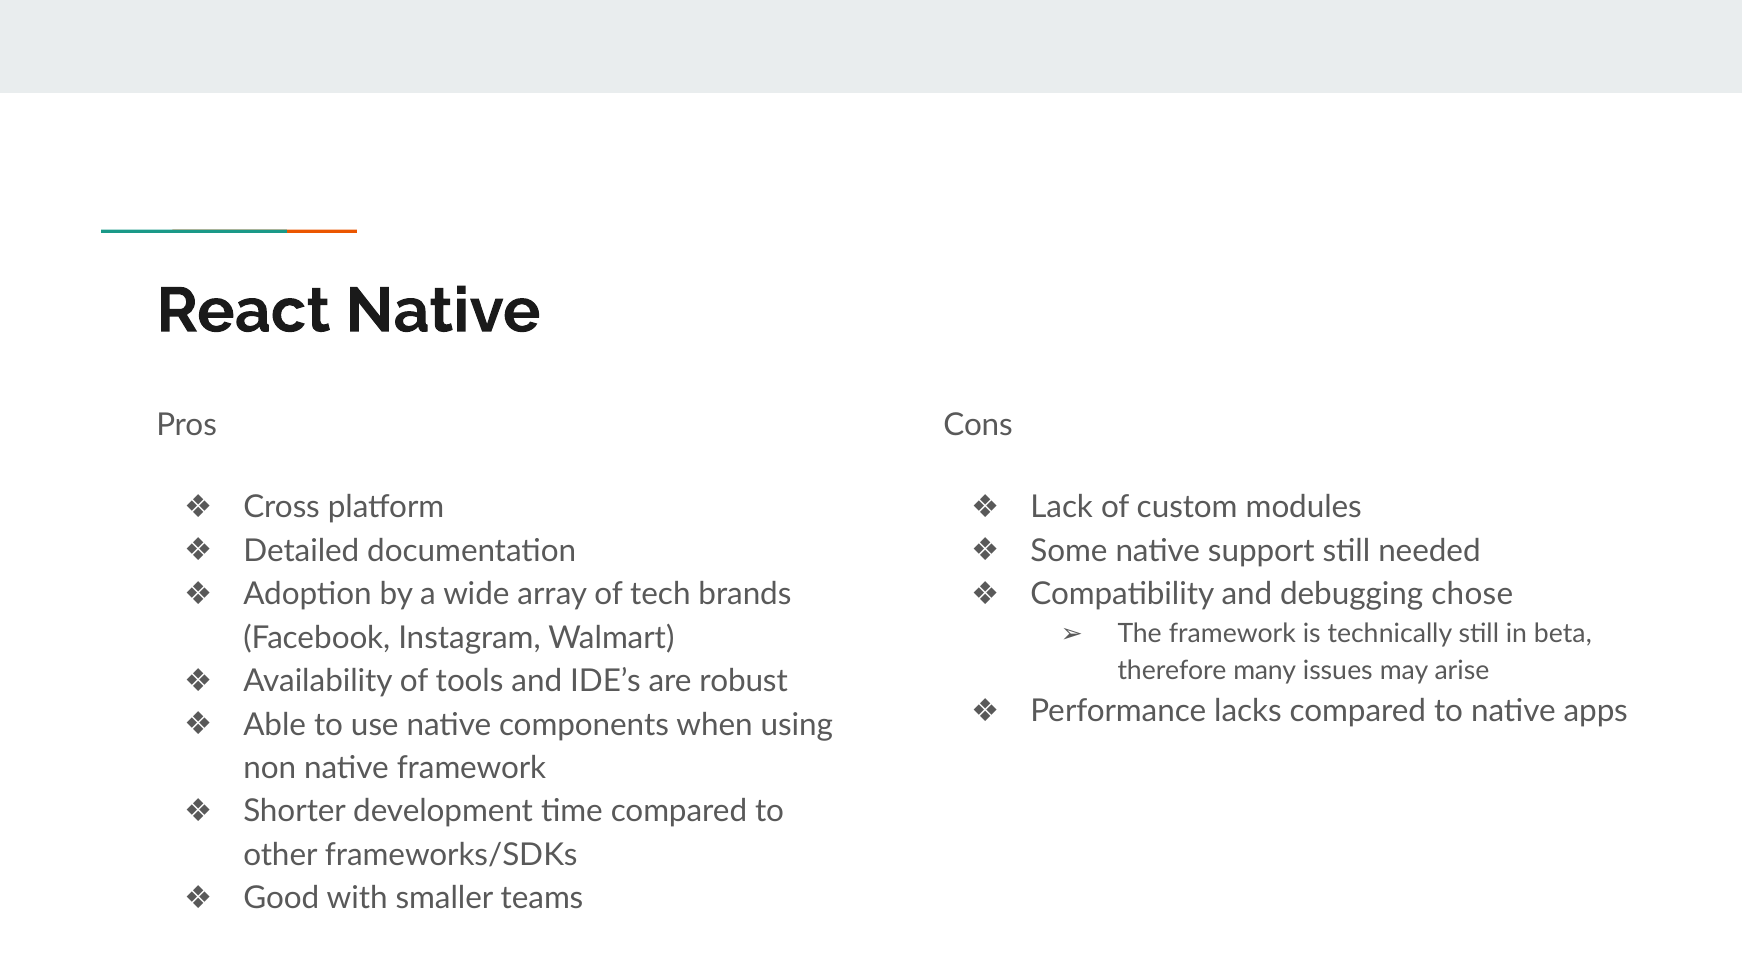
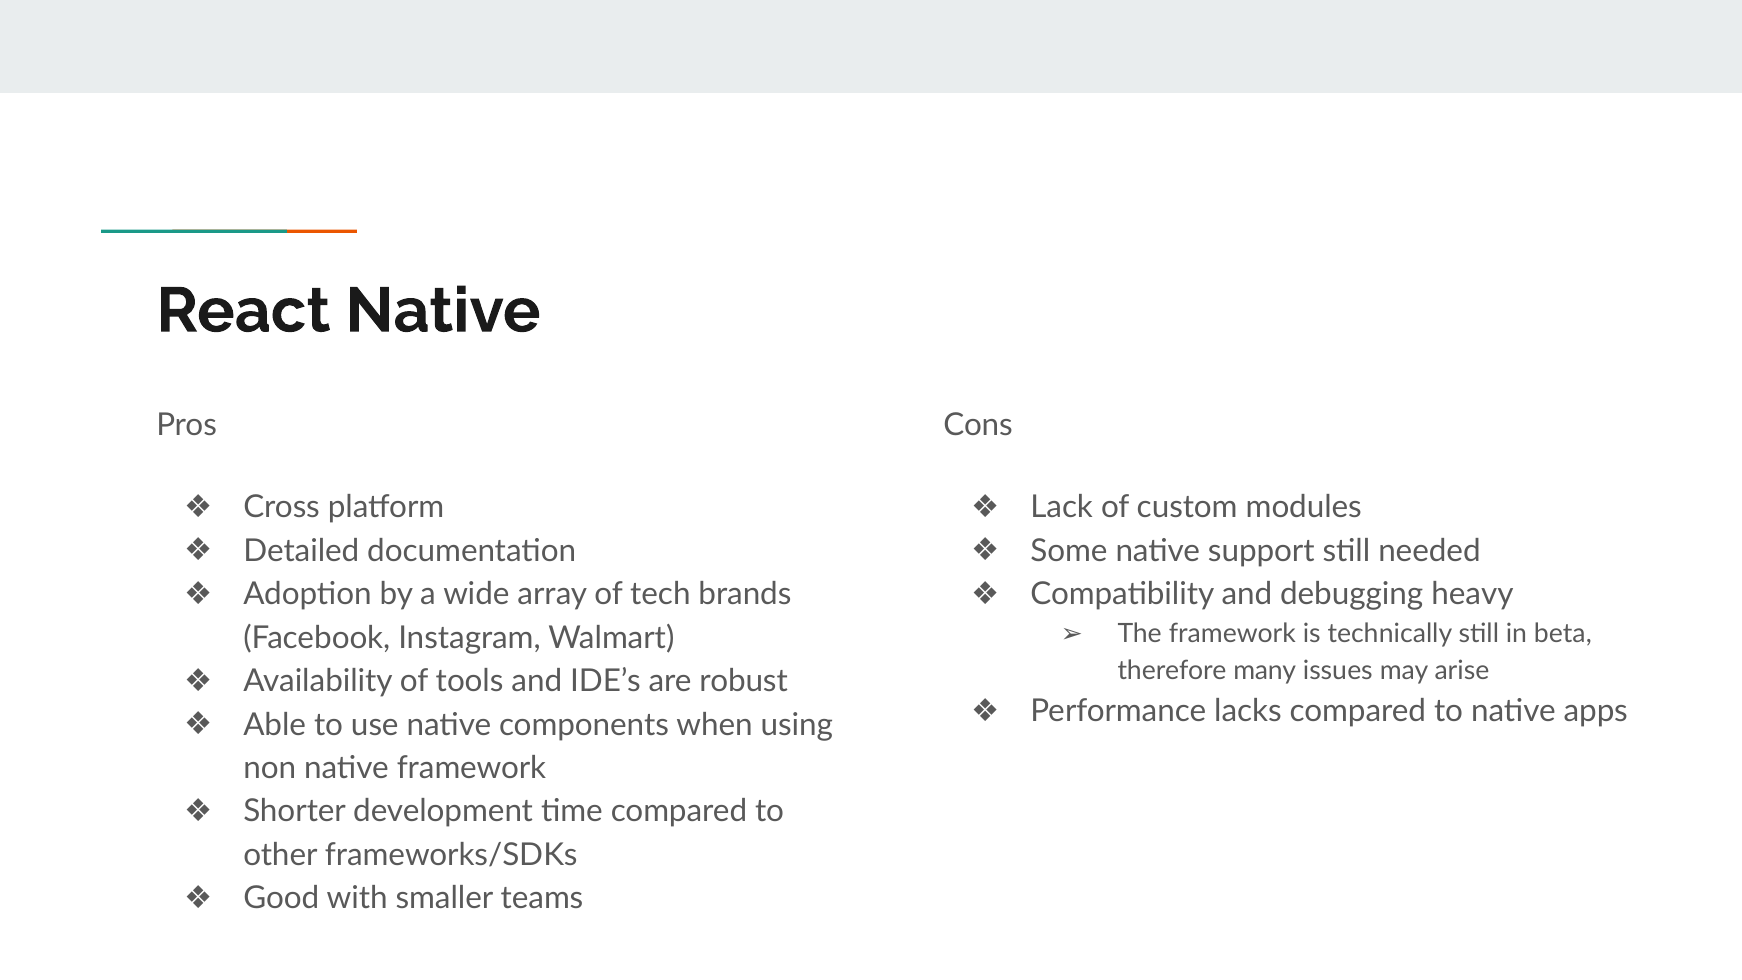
chose: chose -> heavy
